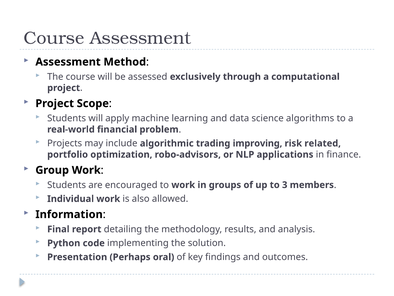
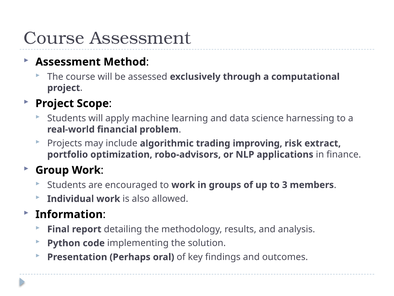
algorithms: algorithms -> harnessing
related: related -> extract
